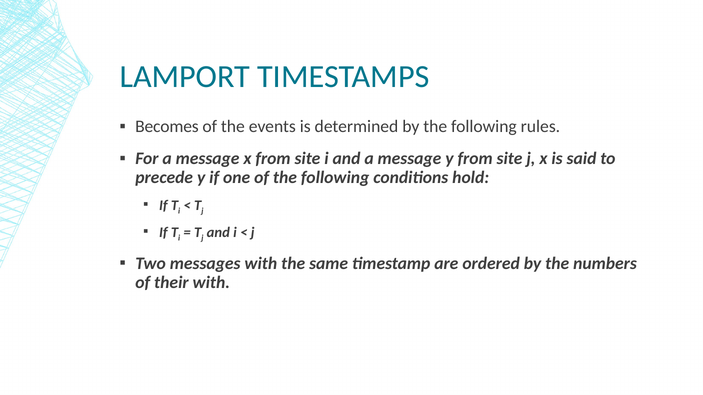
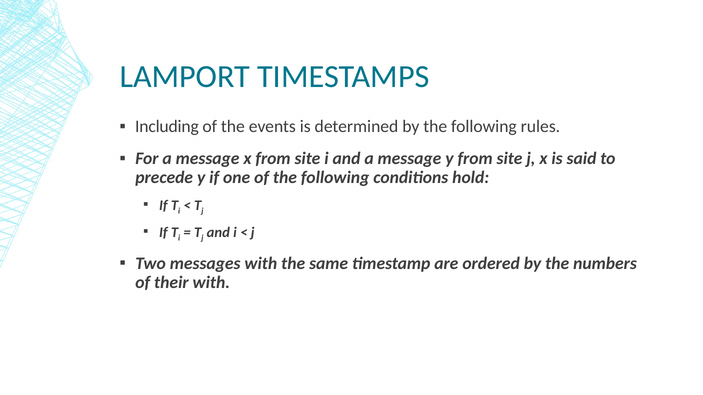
Becomes: Becomes -> Including
